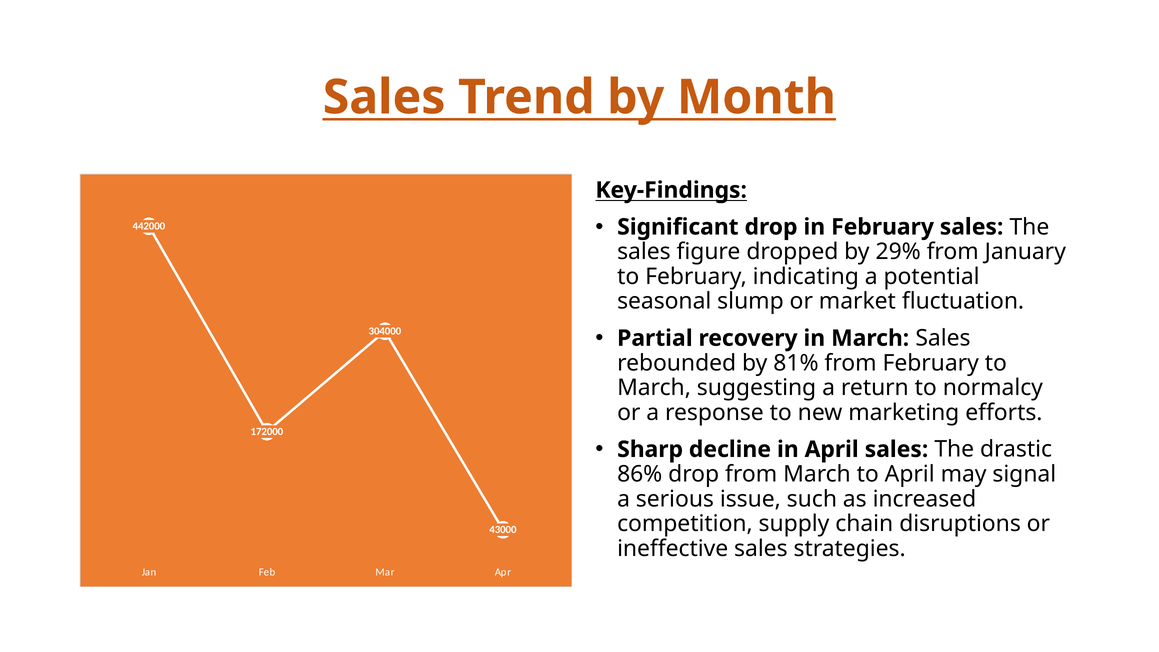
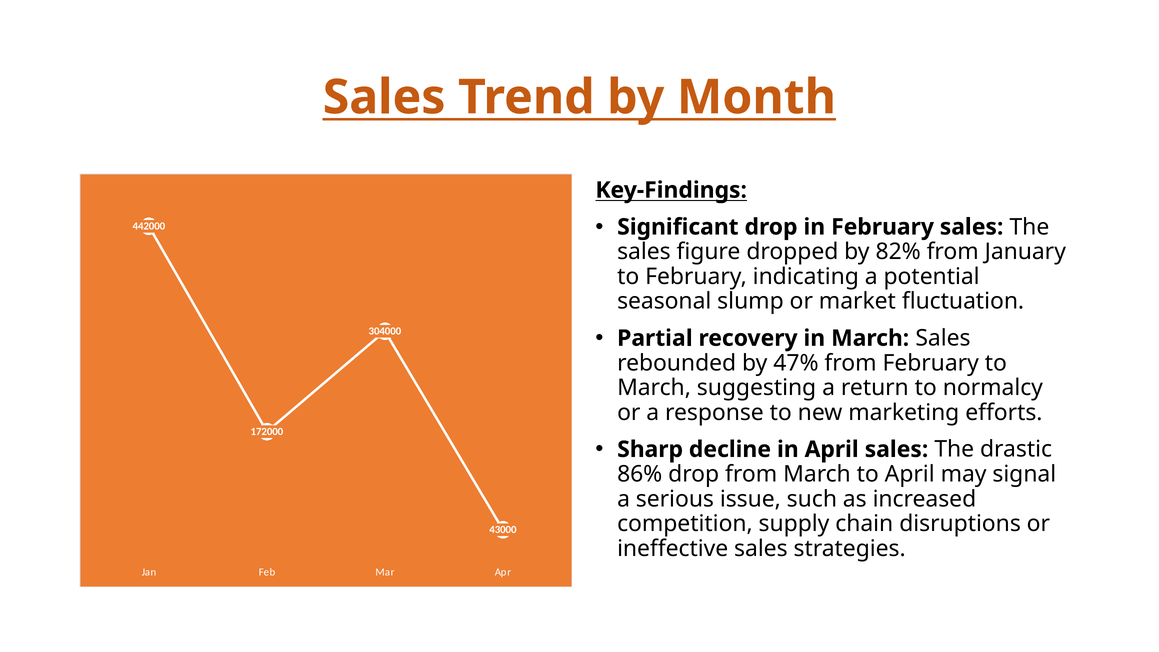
29%: 29% -> 82%
81%: 81% -> 47%
